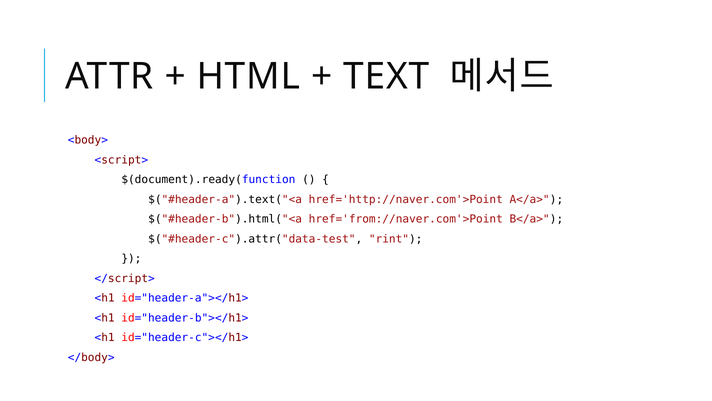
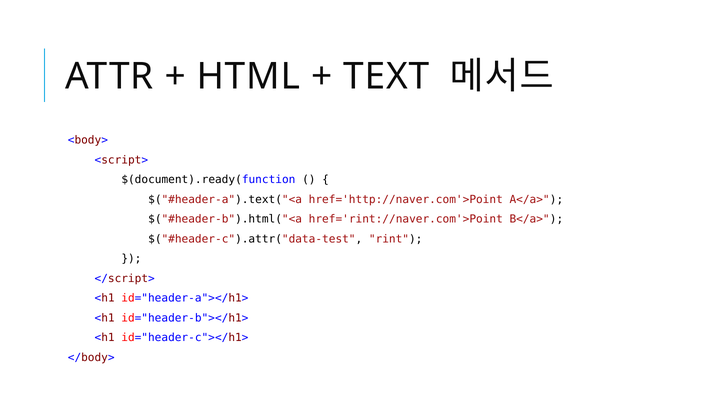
href='from://naver.com'>Point: href='from://naver.com'>Point -> href='rint://naver.com'>Point
